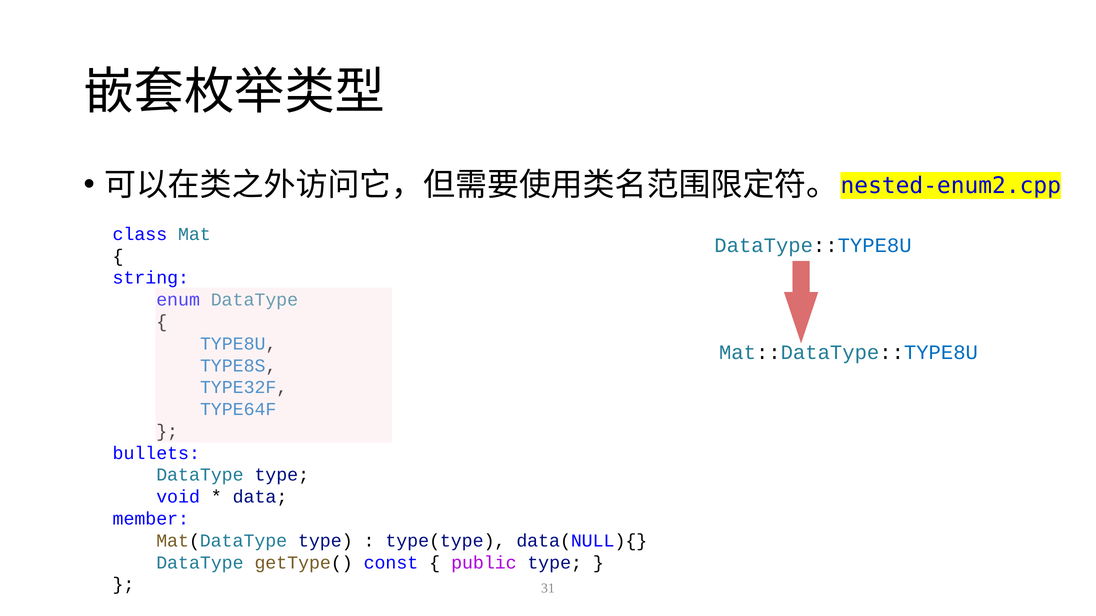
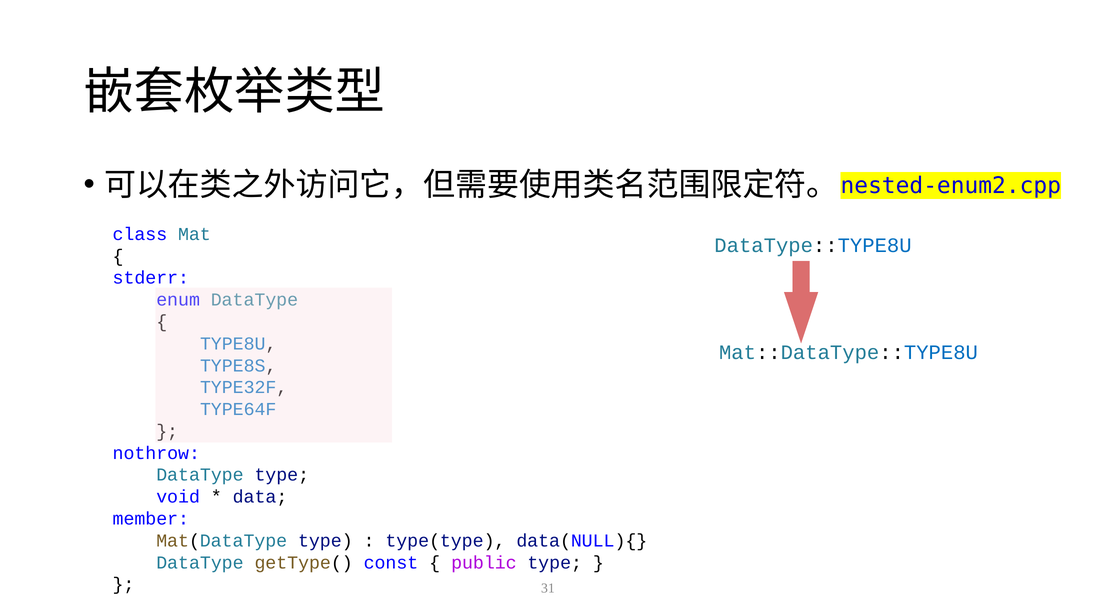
string: string -> stderr
bullets: bullets -> nothrow
